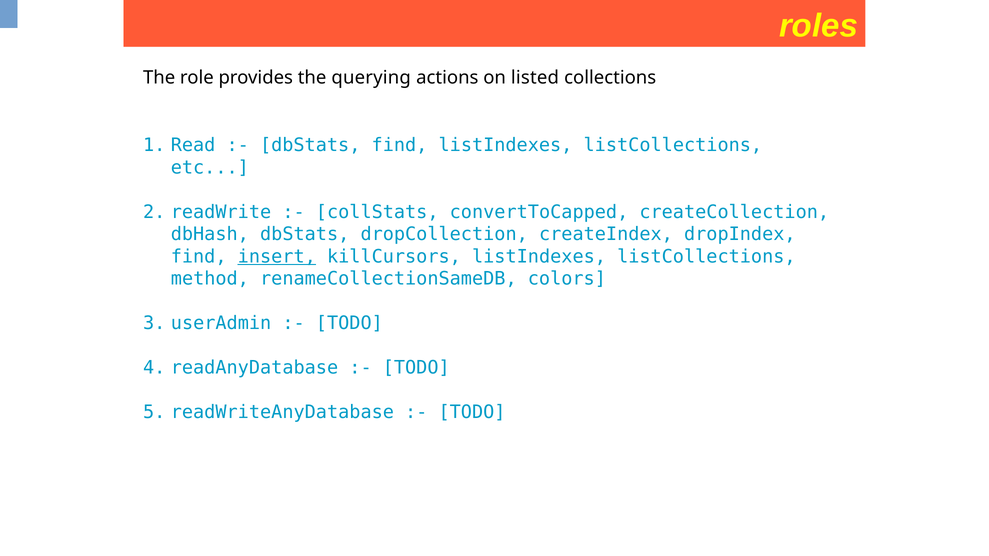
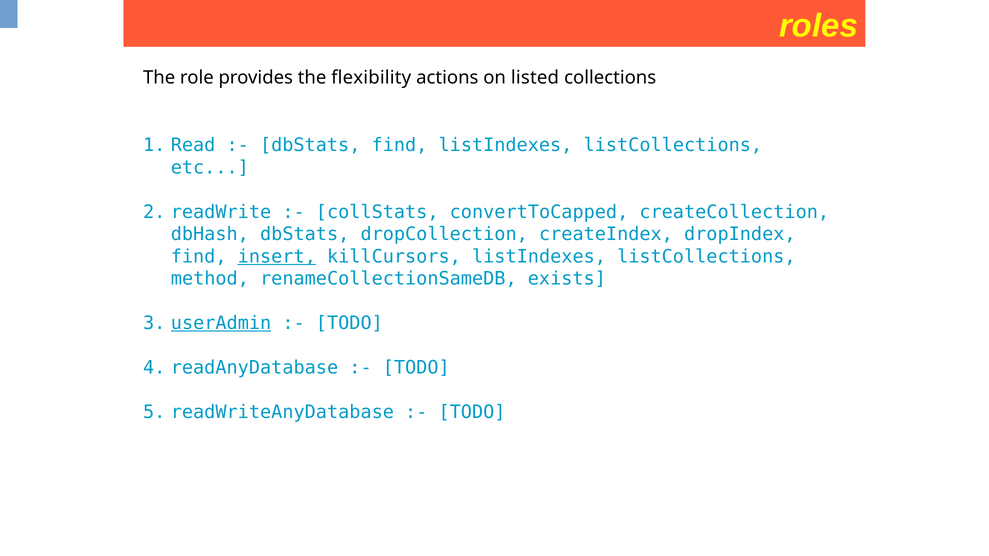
querying: querying -> flexibility
colors: colors -> exists
userAdmin underline: none -> present
